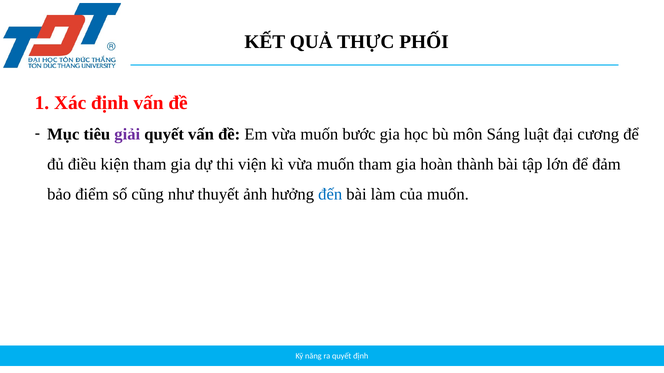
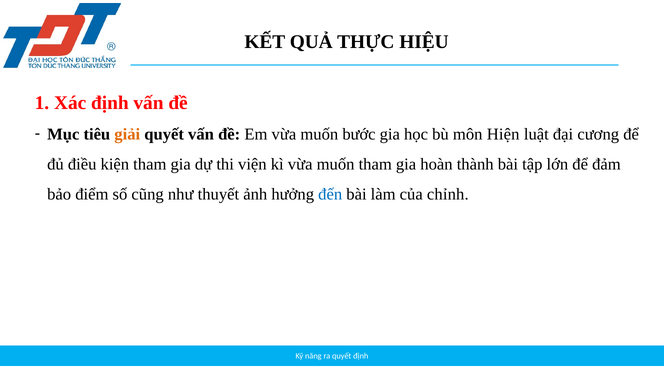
PHỐI: PHỐI -> HIỆU
giải colour: purple -> orange
Sáng: Sáng -> Hiện
của muốn: muốn -> chỉnh
